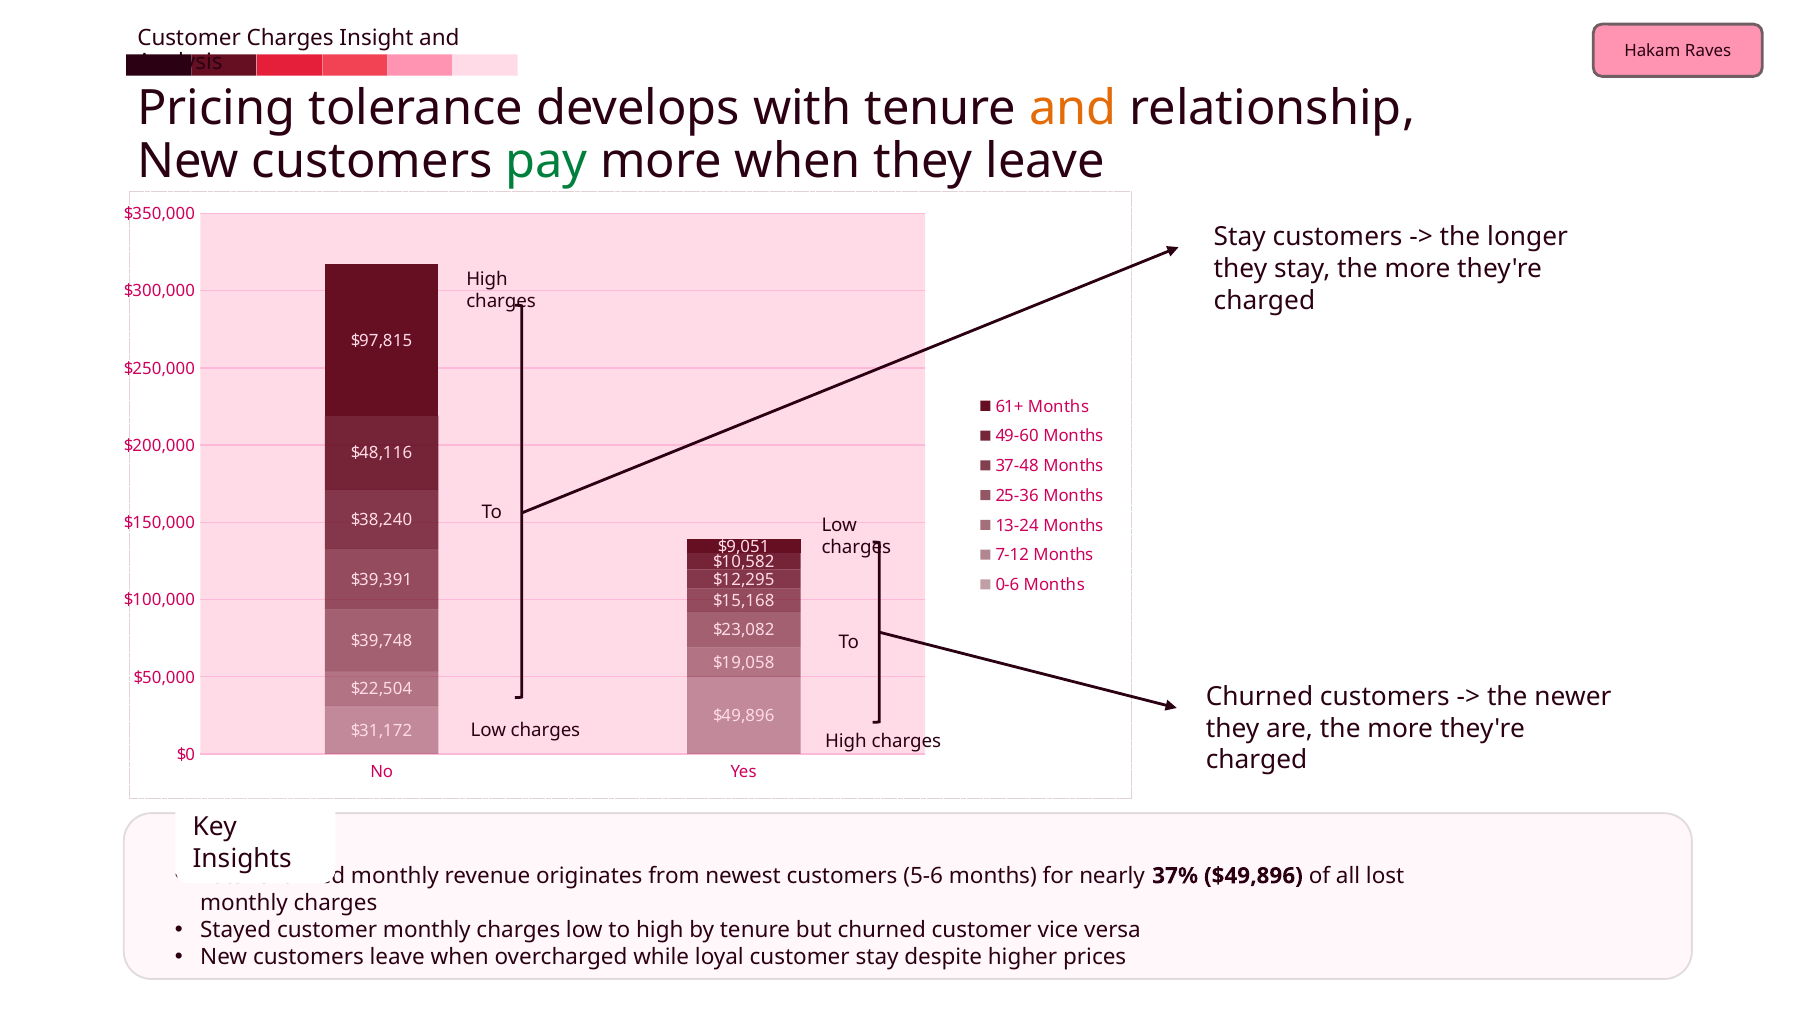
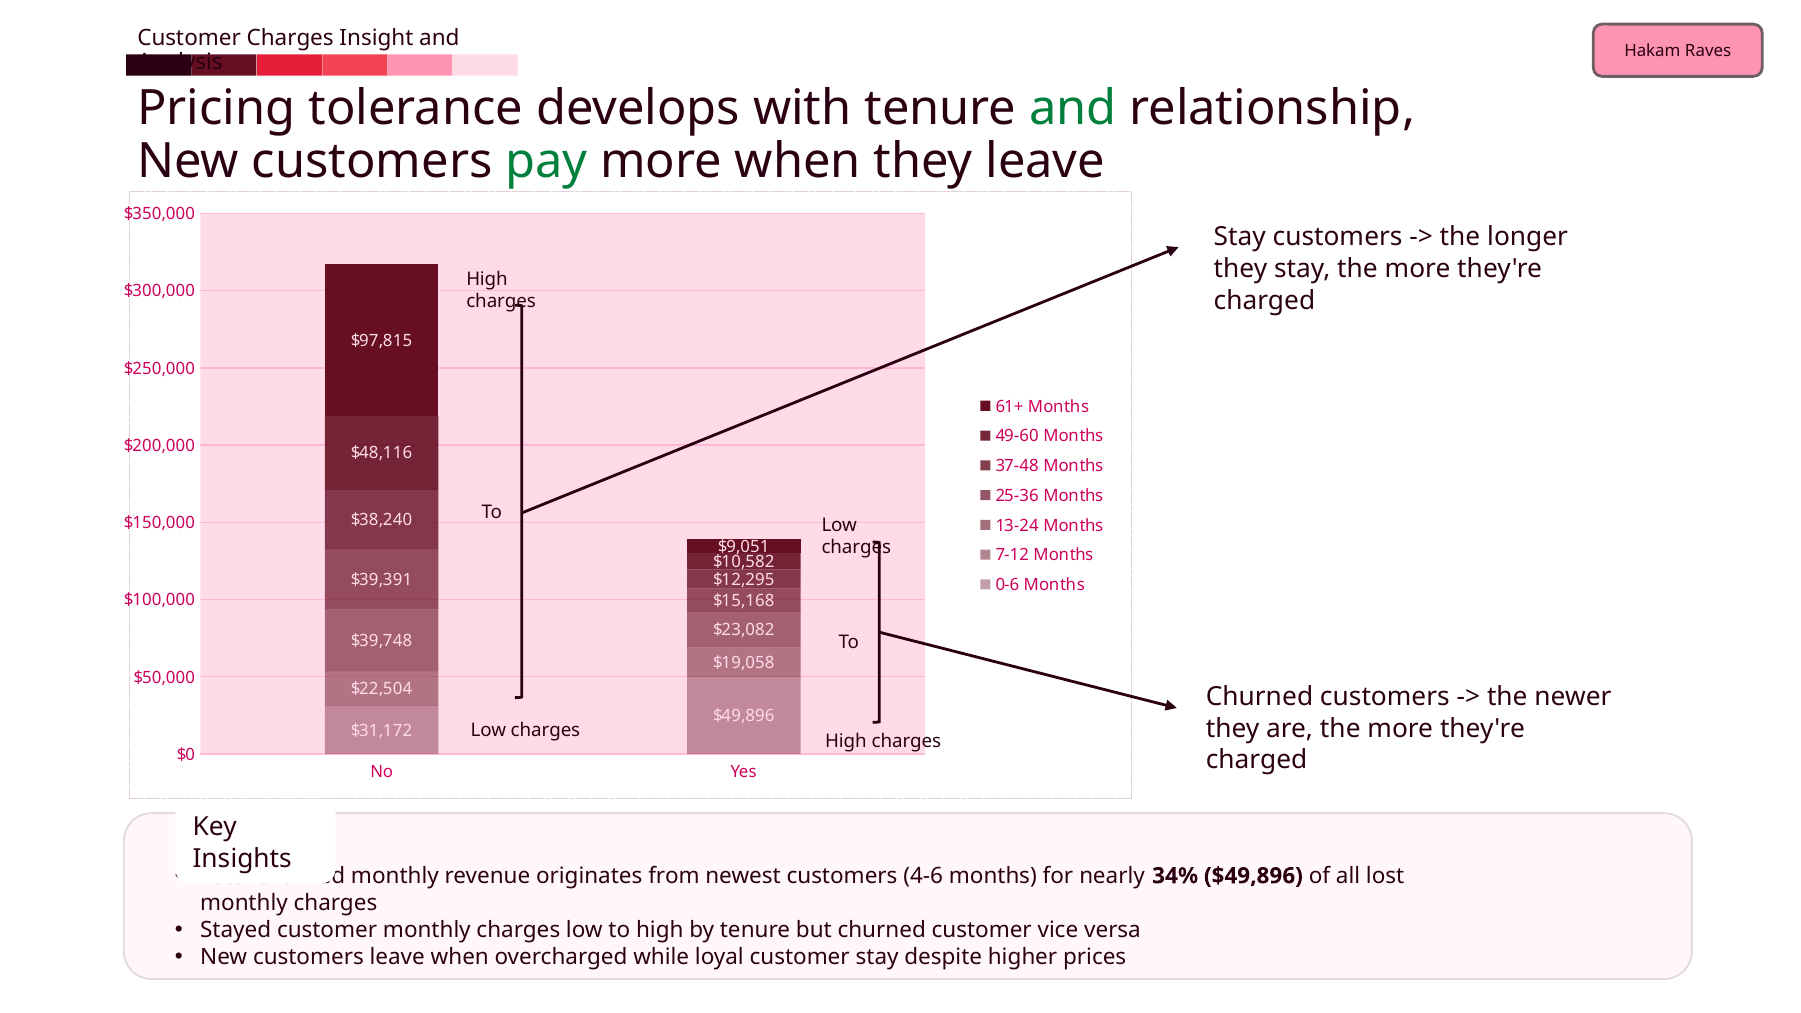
and at (1073, 108) colour: orange -> green
5-6: 5-6 -> 4-6
37%: 37% -> 34%
